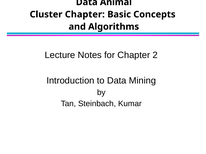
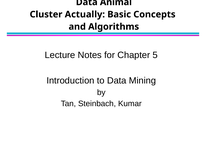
Cluster Chapter: Chapter -> Actually
2: 2 -> 5
